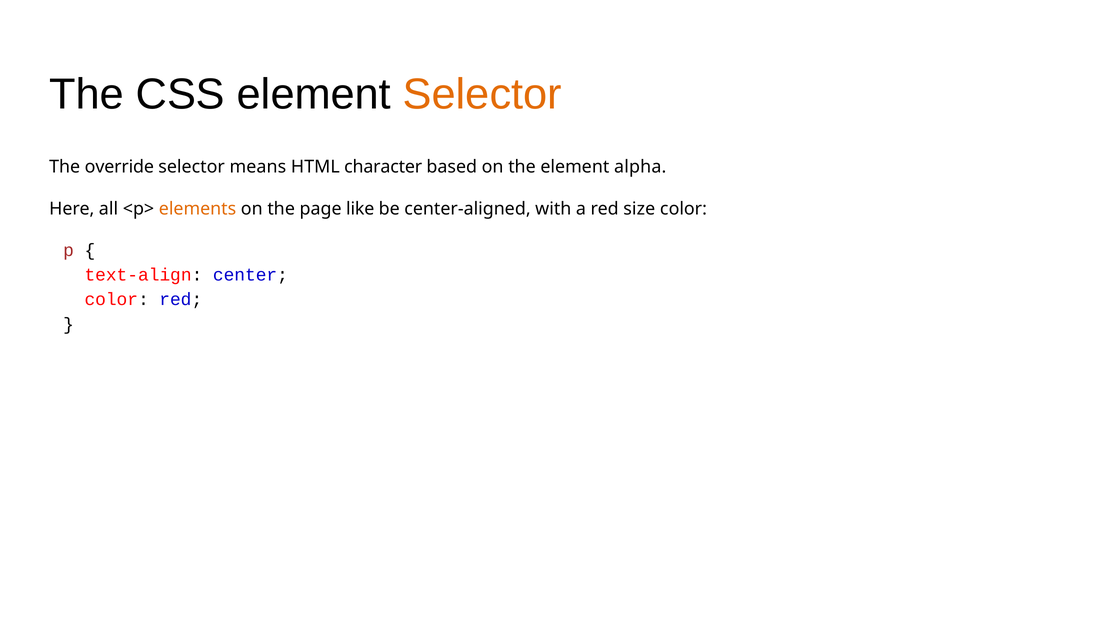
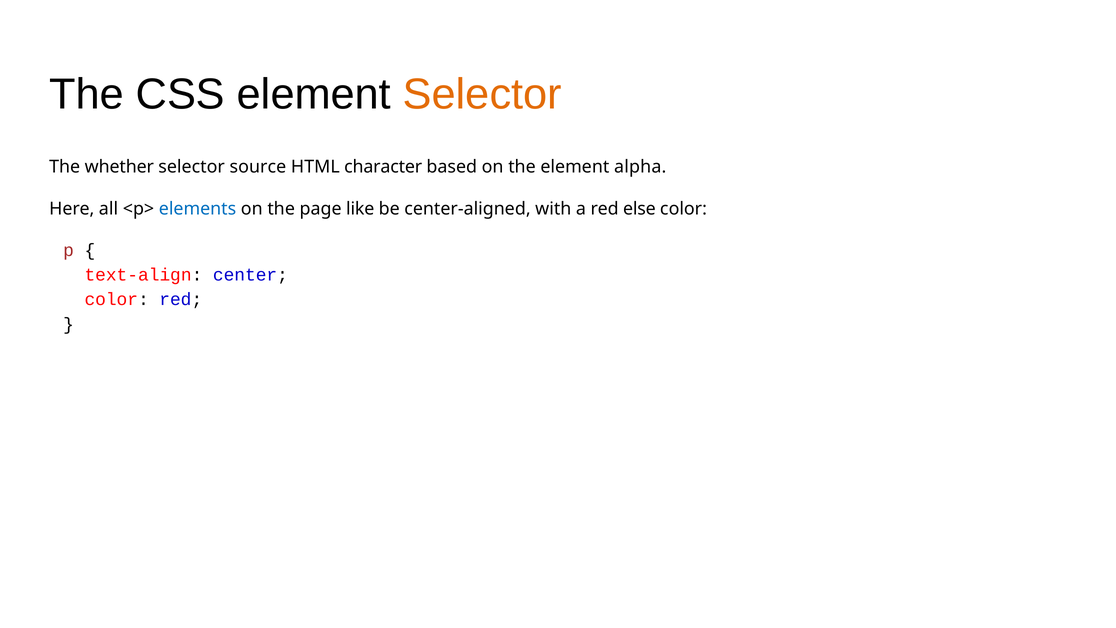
override: override -> whether
means: means -> source
elements colour: orange -> blue
size: size -> else
